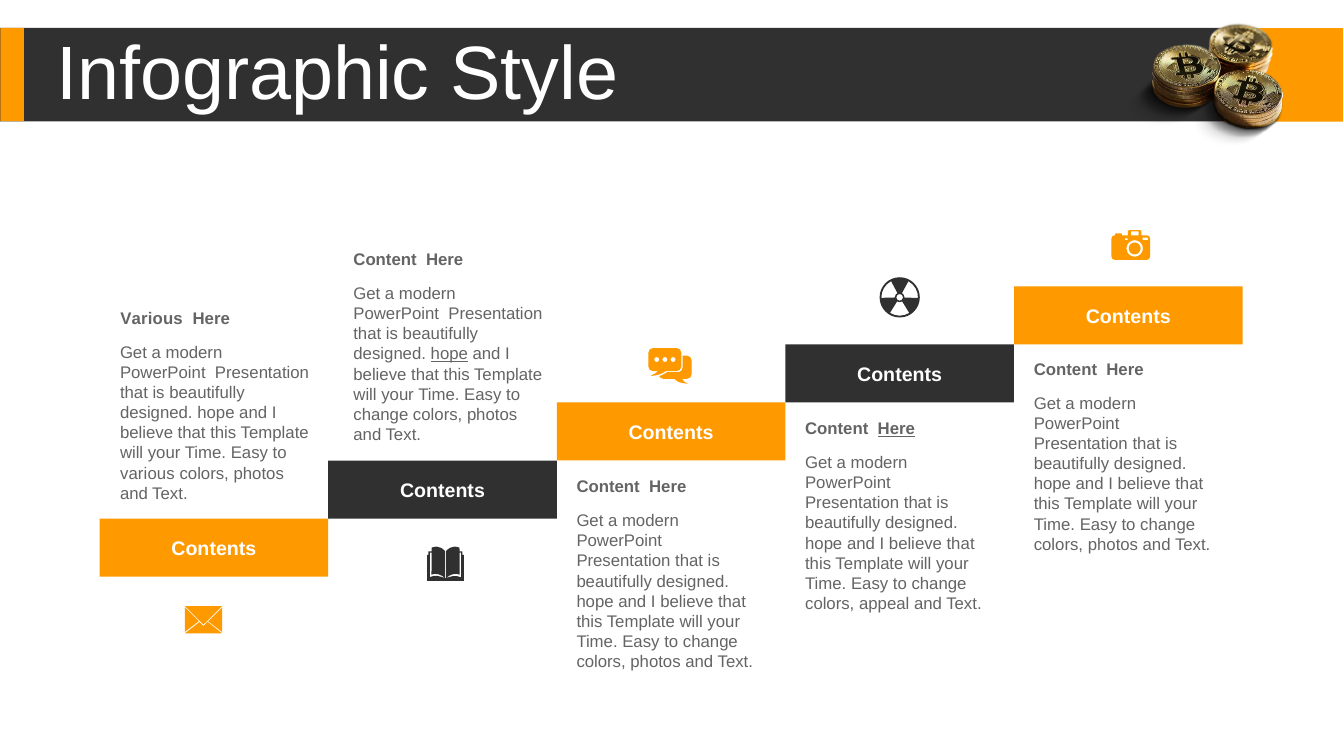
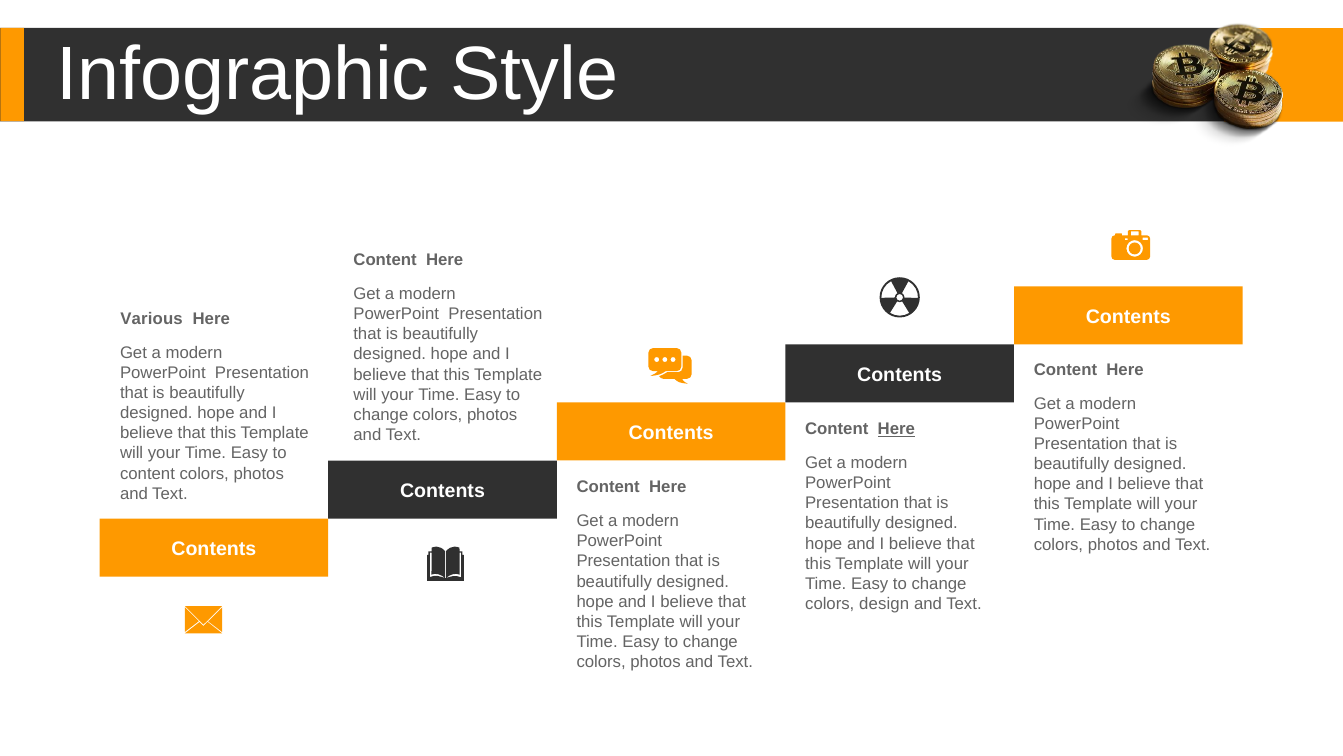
hope at (449, 354) underline: present -> none
various at (147, 473): various -> content
appeal: appeal -> design
